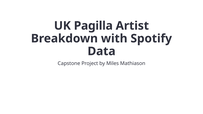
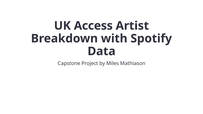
Pagilla: Pagilla -> Access
